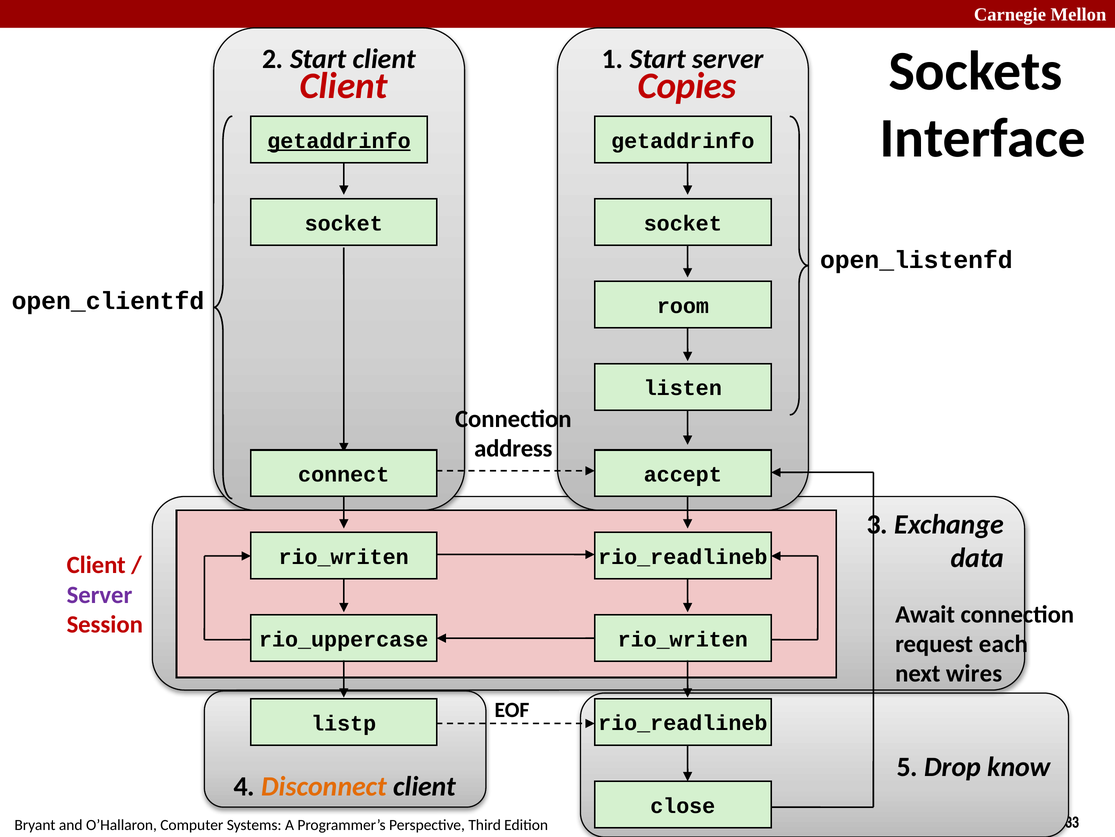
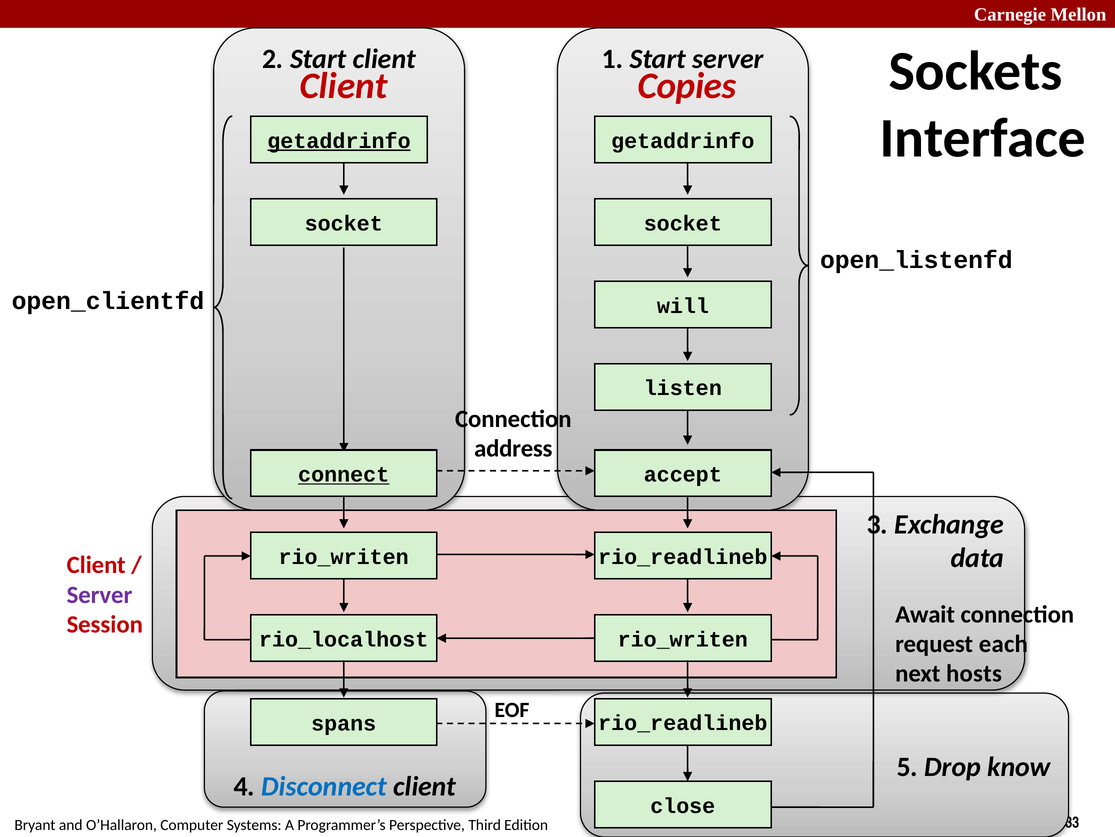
room: room -> will
connect underline: none -> present
rio_uppercase: rio_uppercase -> rio_localhost
wires: wires -> hosts
listp: listp -> spans
Disconnect colour: orange -> blue
